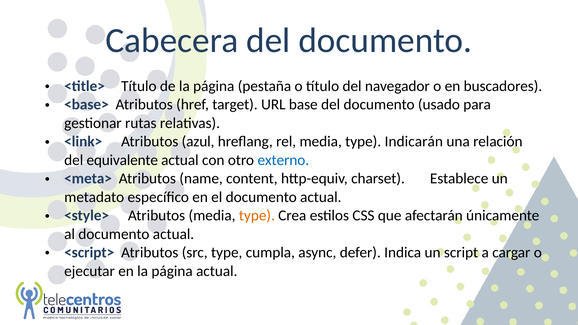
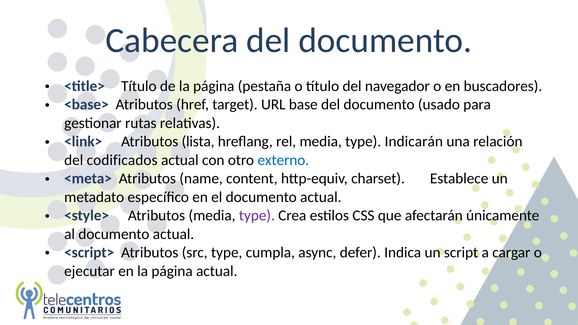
azul: azul -> lista
equivalente: equivalente -> codificados
type at (257, 216) colour: orange -> purple
